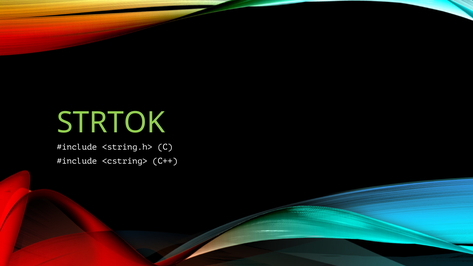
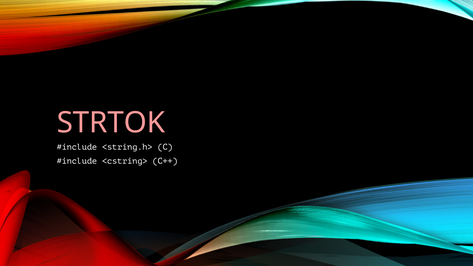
STRTOK colour: light green -> pink
